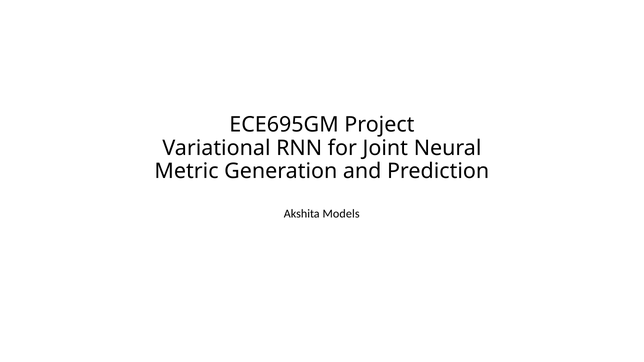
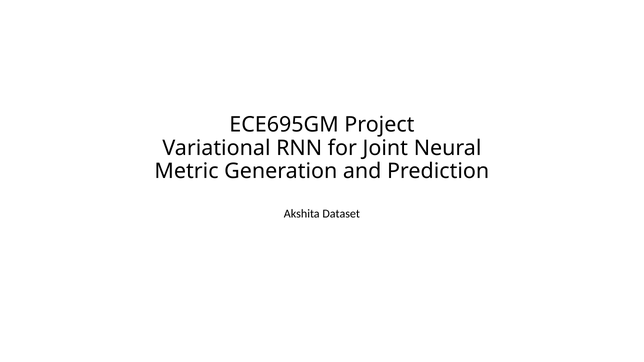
Models: Models -> Dataset
